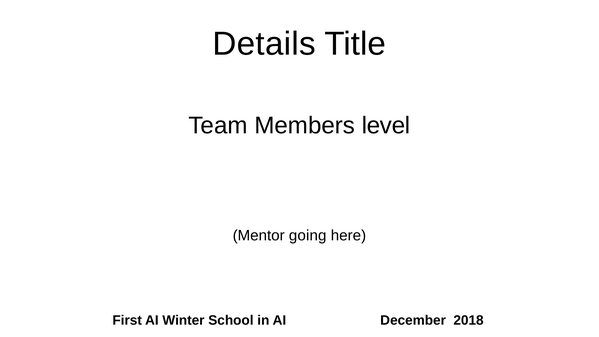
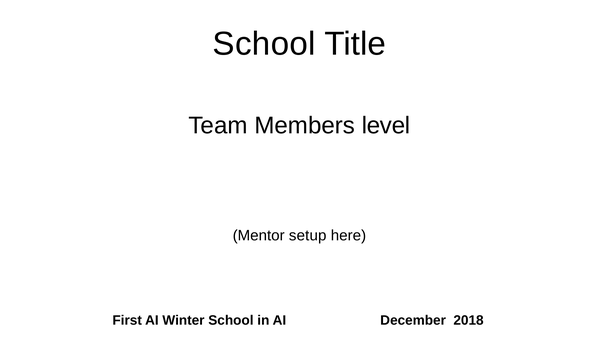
Details at (264, 44): Details -> School
going: going -> setup
